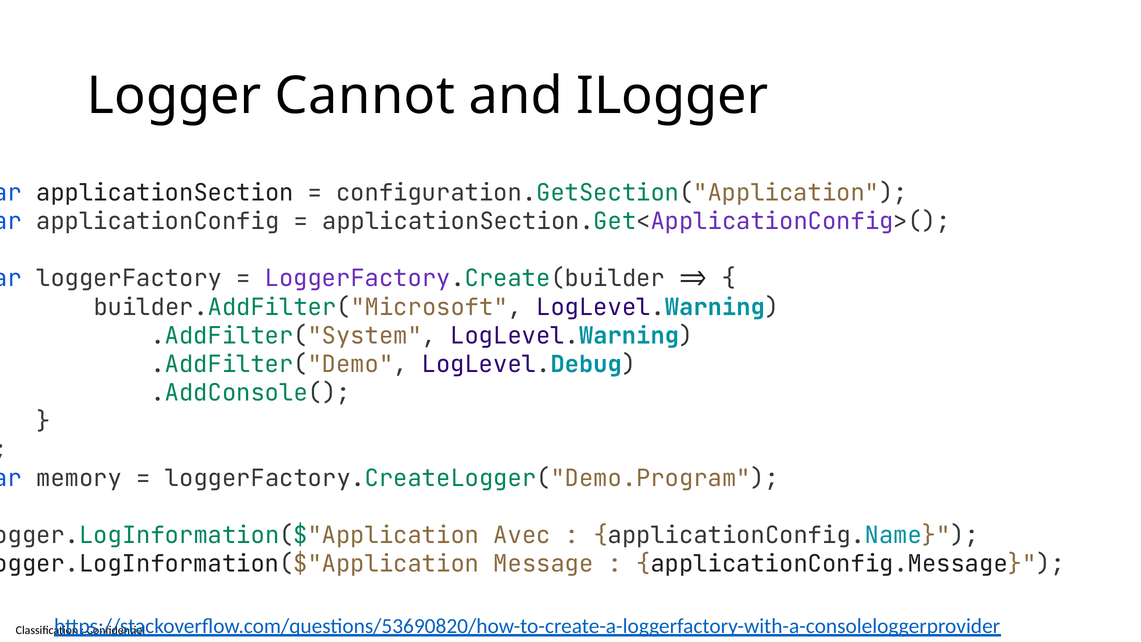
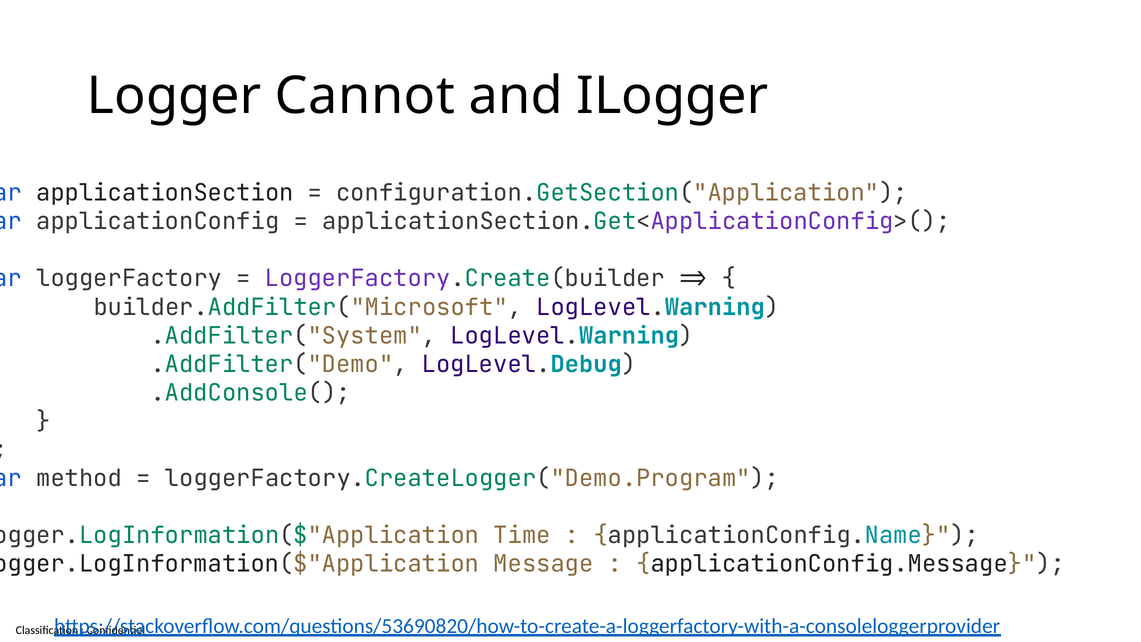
memory: memory -> method
Avec: Avec -> Time
